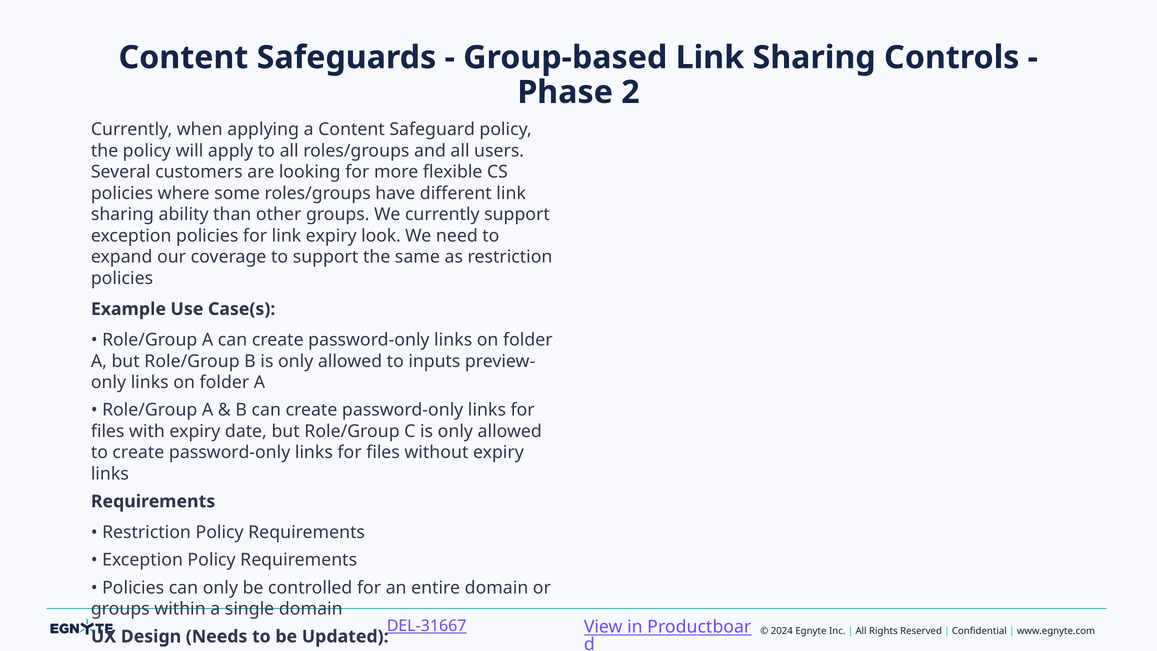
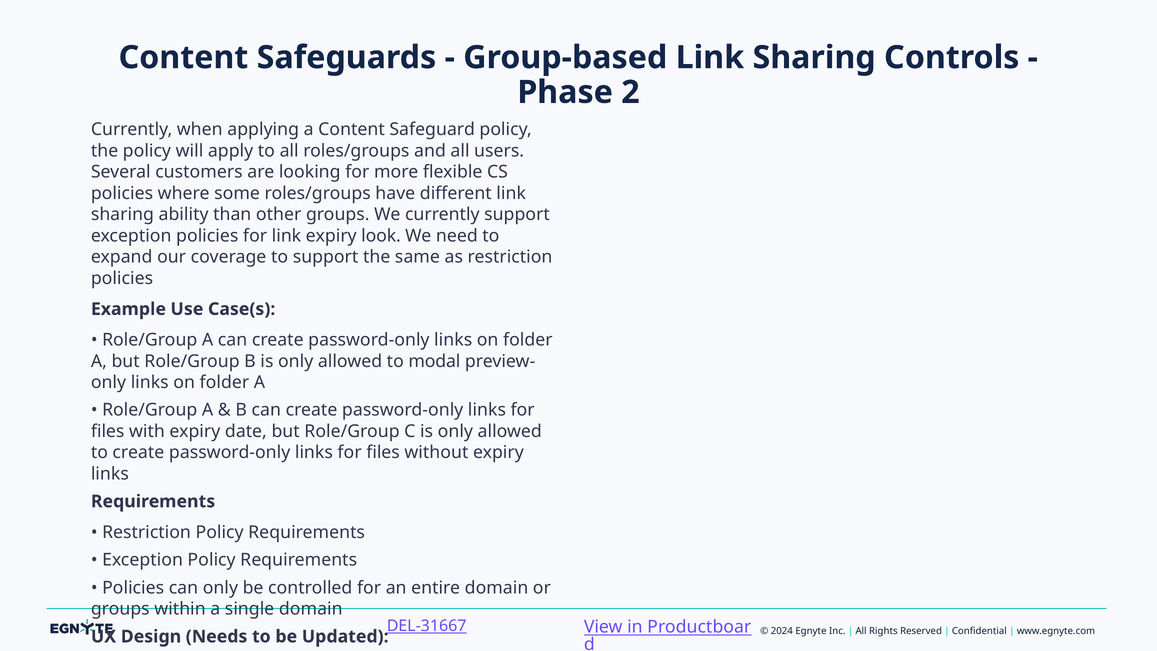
inputs: inputs -> modal
